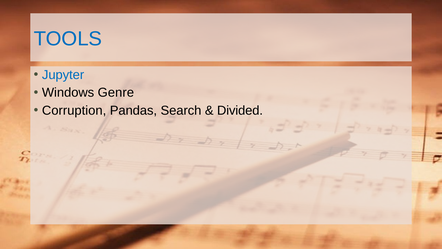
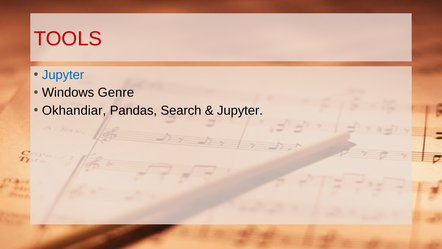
TOOLS colour: blue -> red
Corruption: Corruption -> Okhandiar
Divided at (240, 110): Divided -> Jupyter
